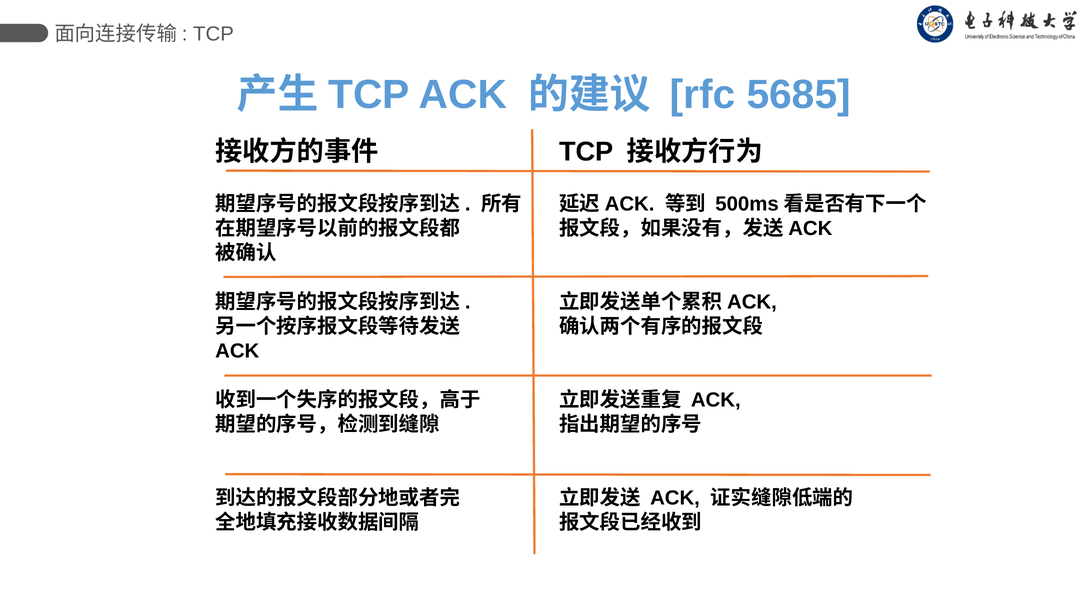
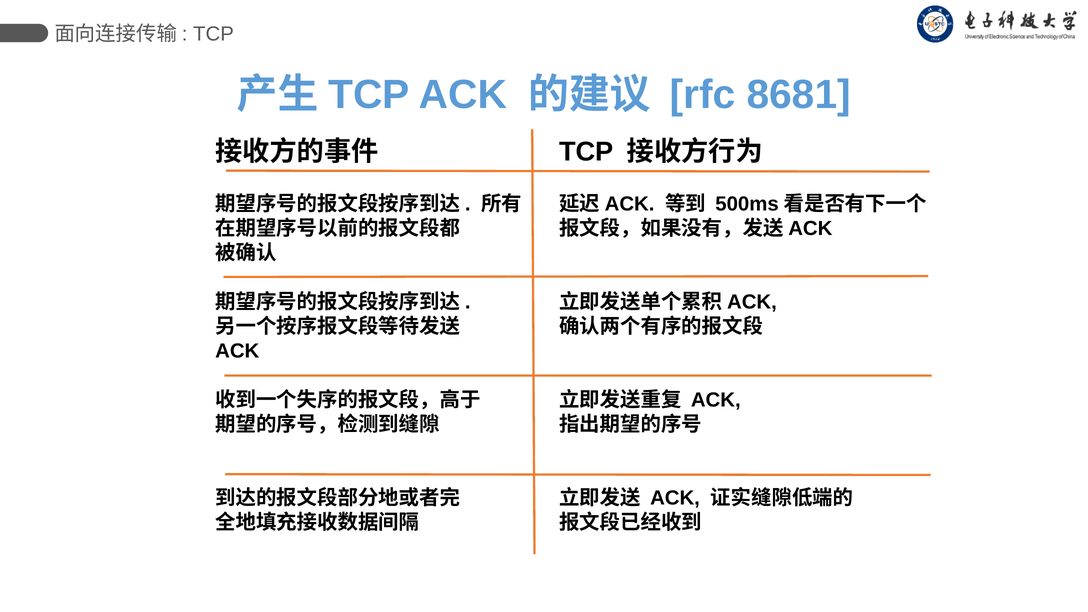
5685: 5685 -> 8681
